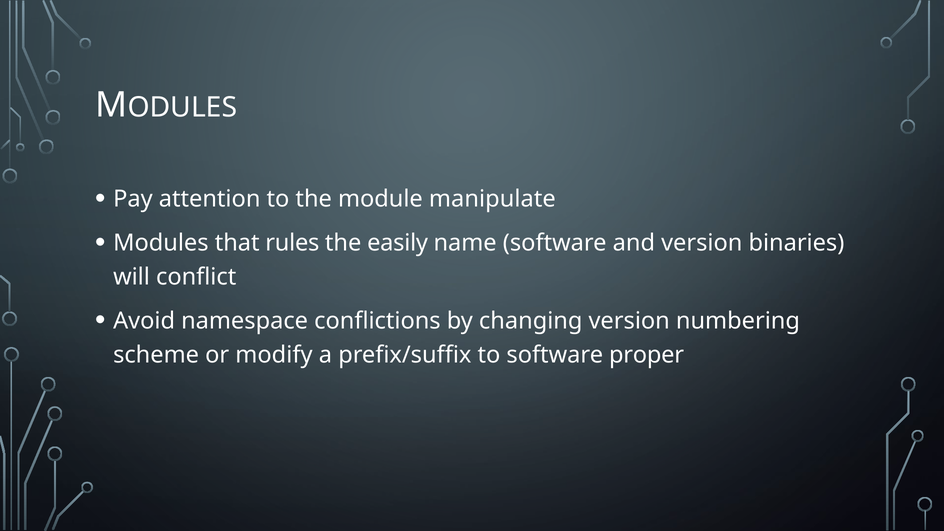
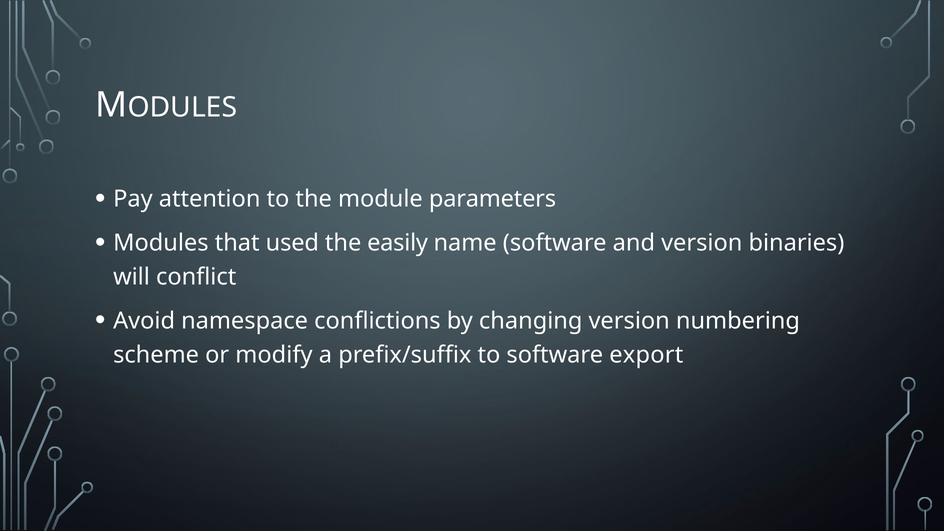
manipulate: manipulate -> parameters
rules: rules -> used
proper: proper -> export
